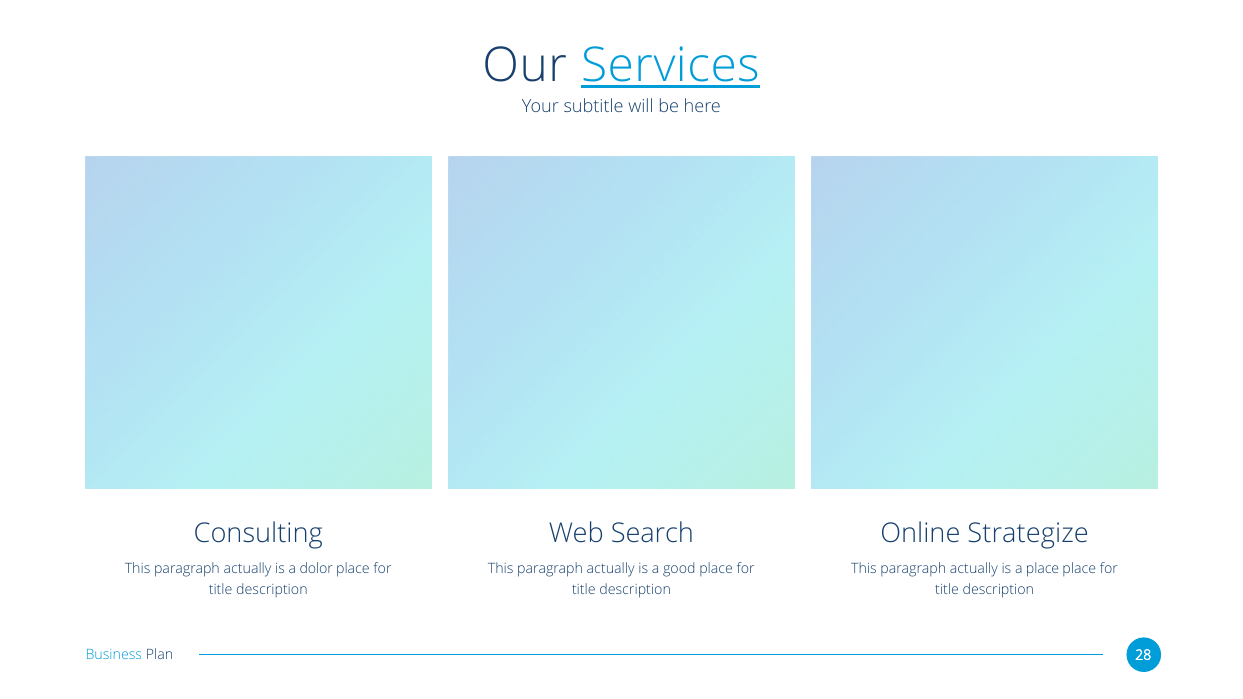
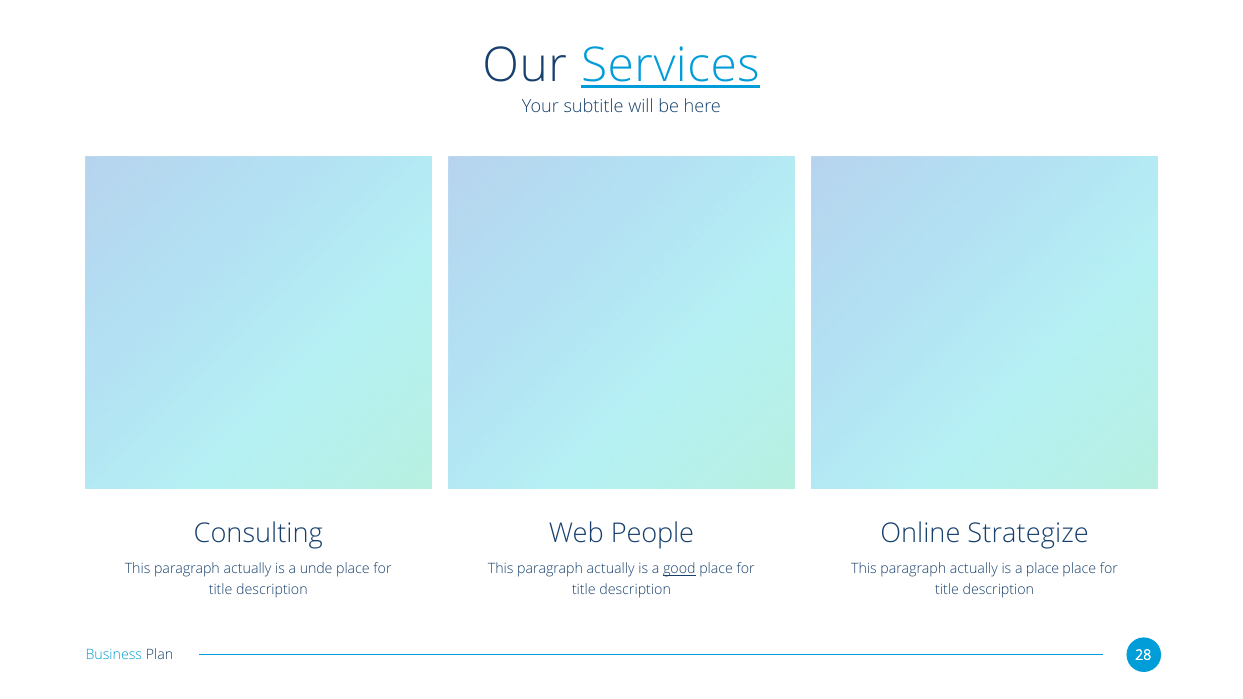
Search: Search -> People
dolor: dolor -> unde
good underline: none -> present
